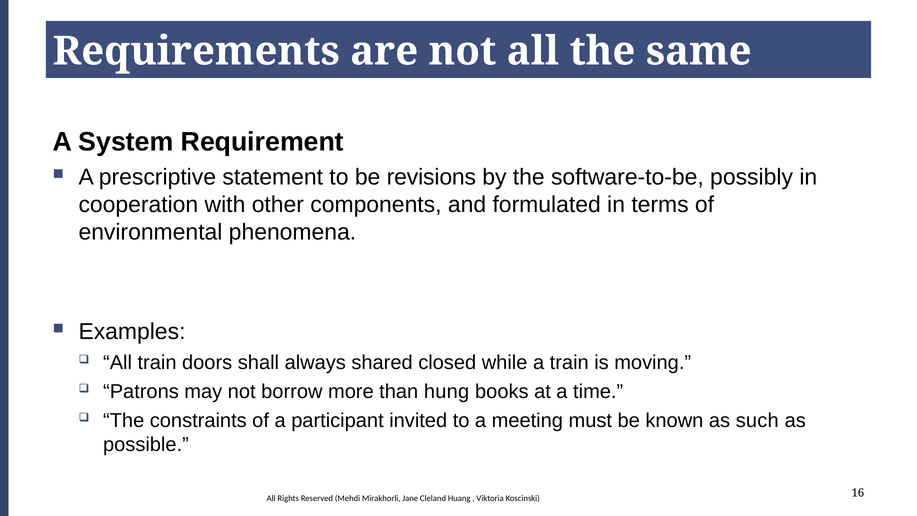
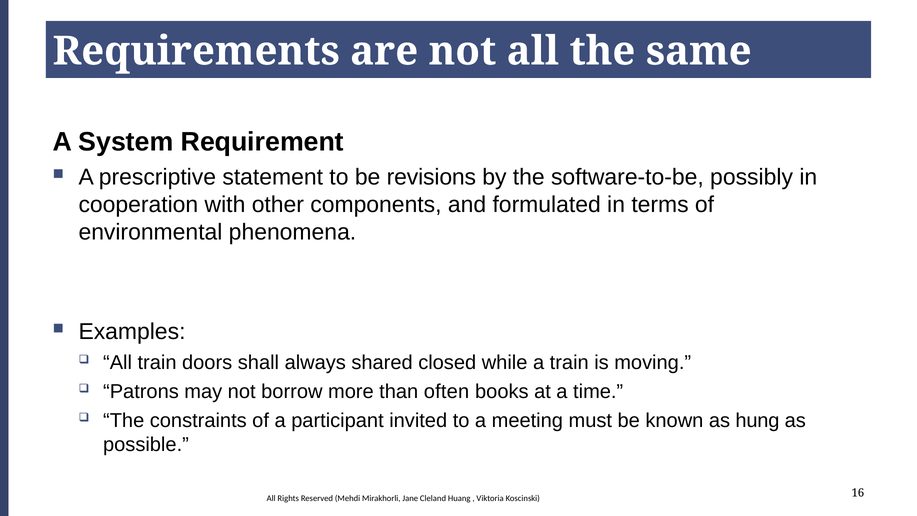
hung: hung -> often
such: such -> hung
